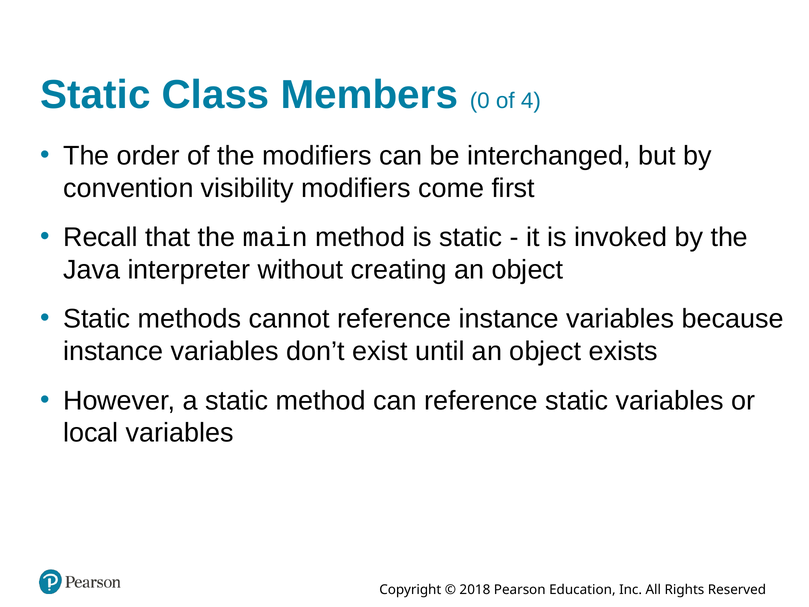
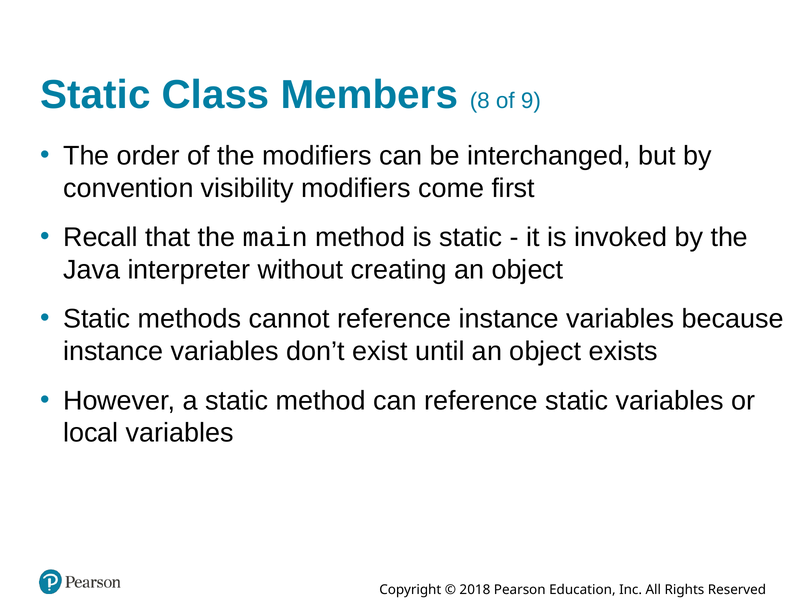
0: 0 -> 8
4: 4 -> 9
